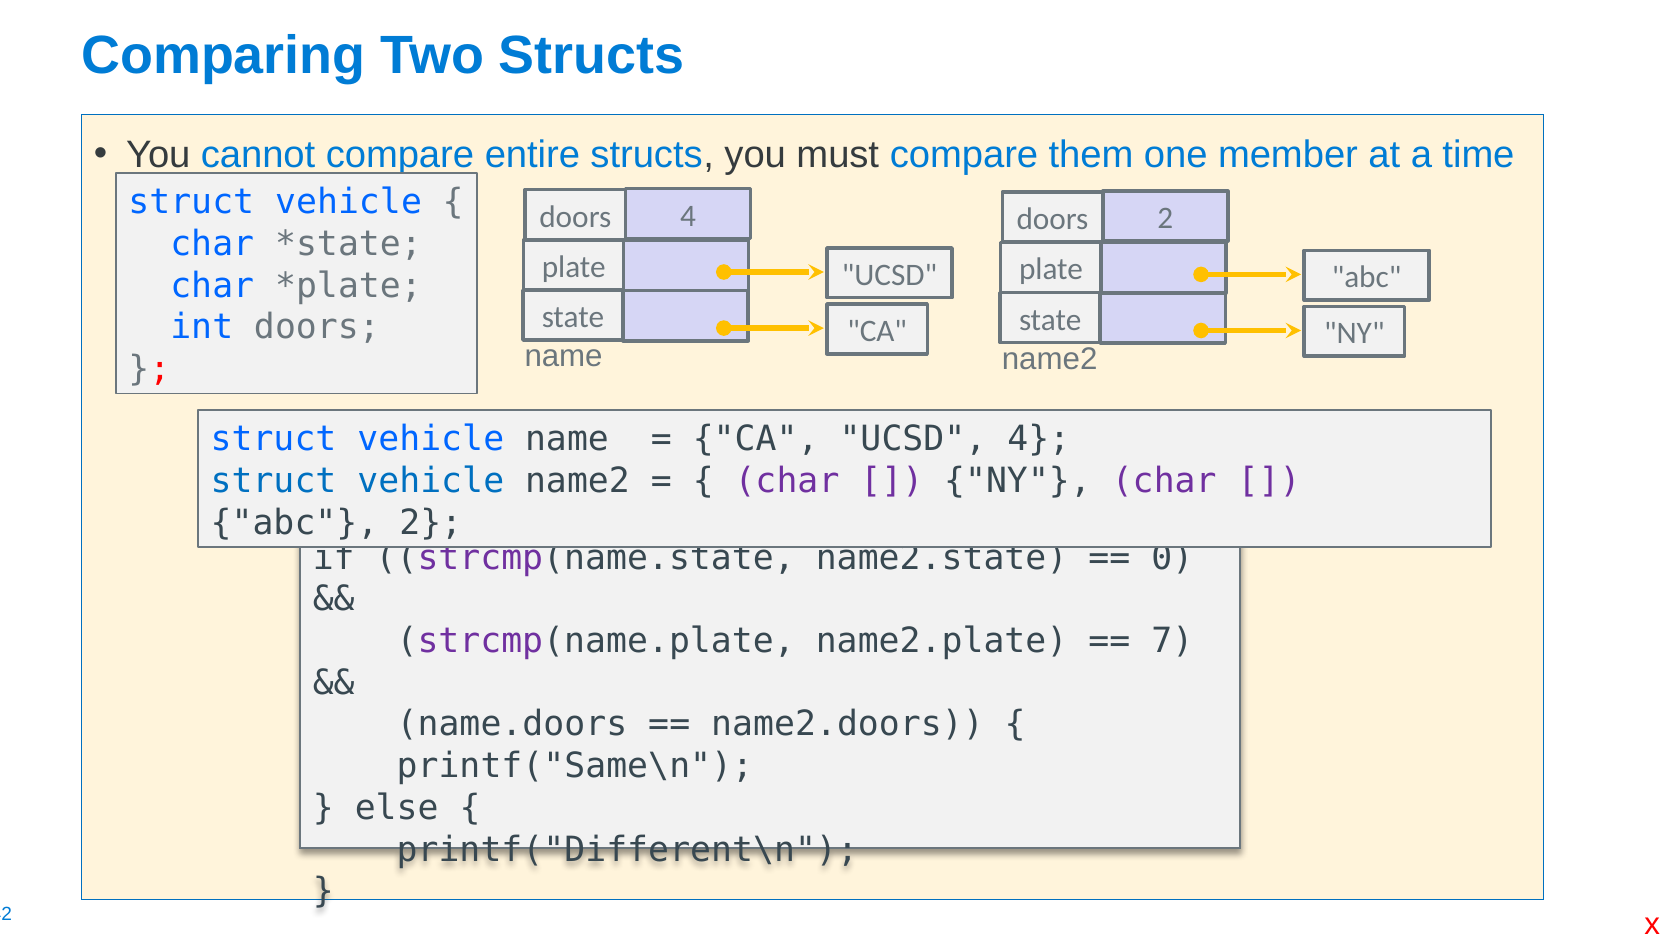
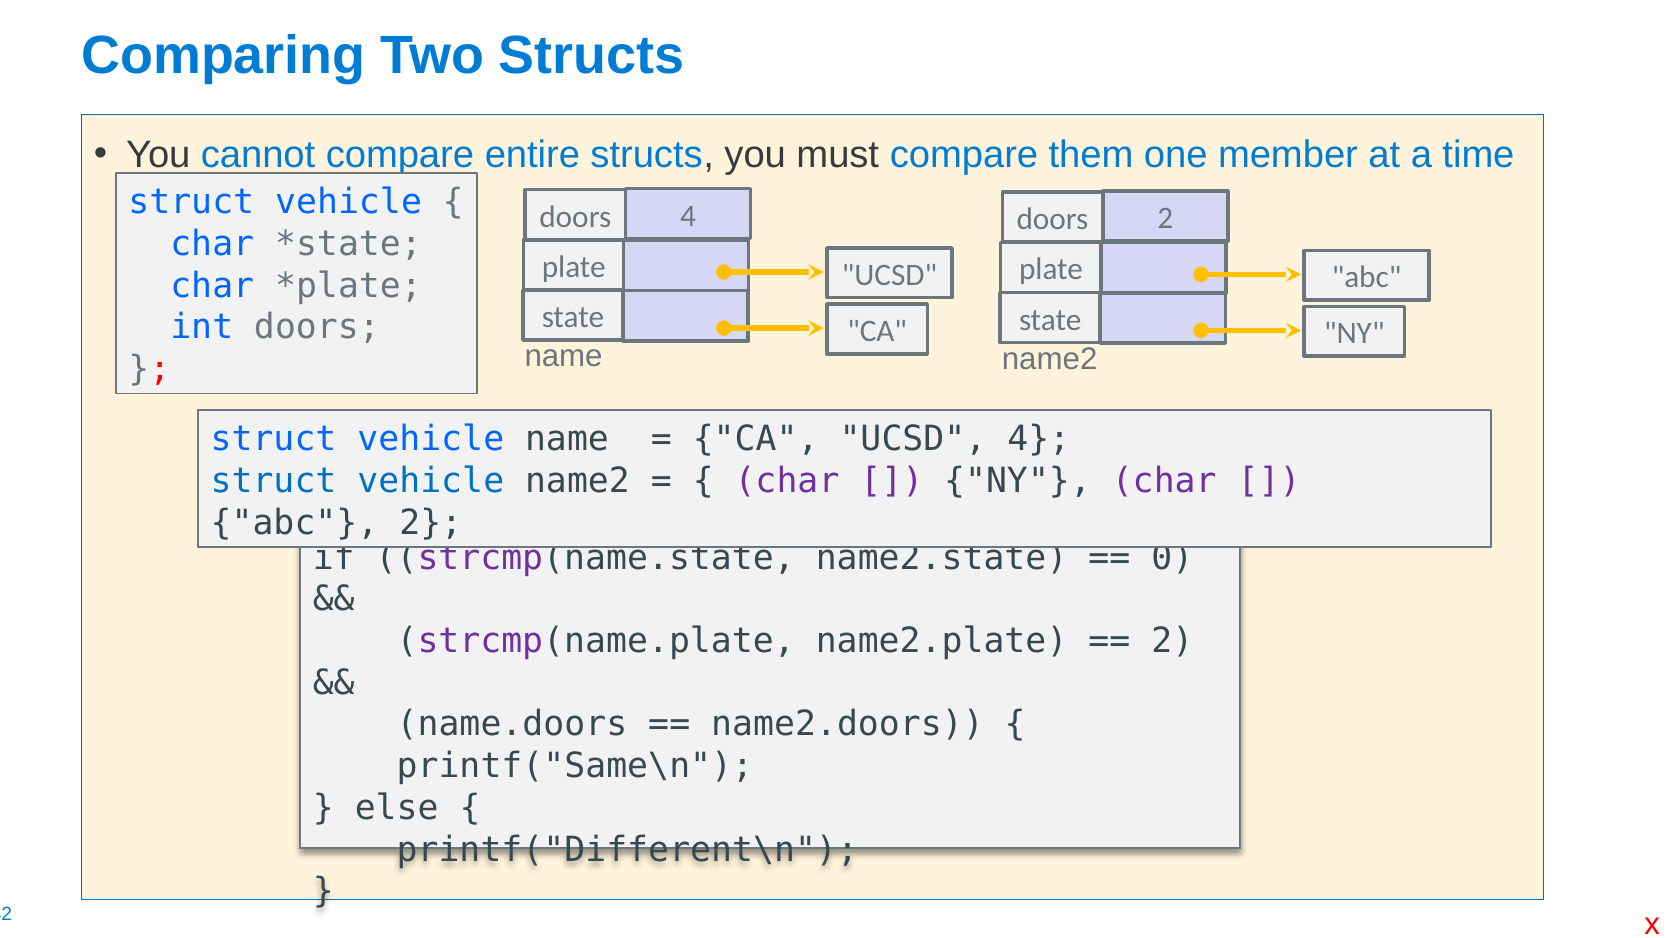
7 at (1172, 641): 7 -> 2
